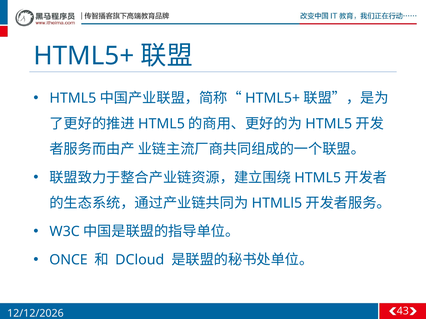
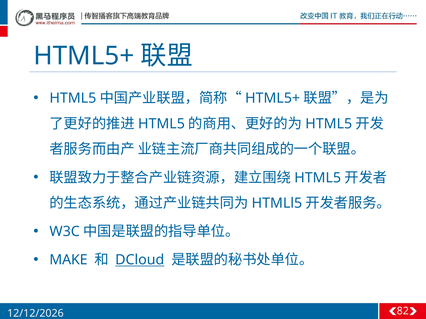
ONCE: ONCE -> MAKE
DCloud underline: none -> present
43: 43 -> 82
